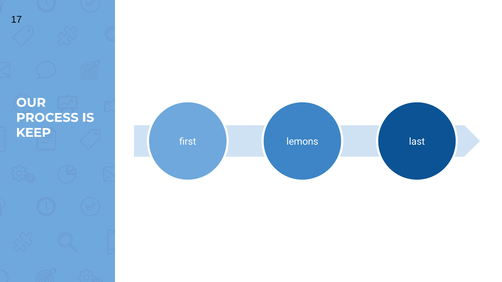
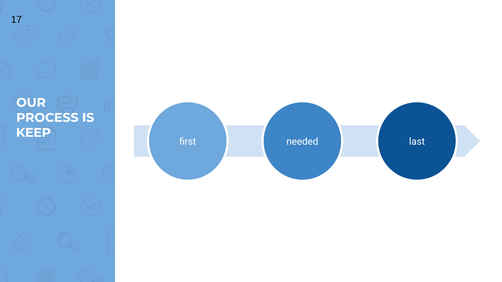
lemons: lemons -> needed
